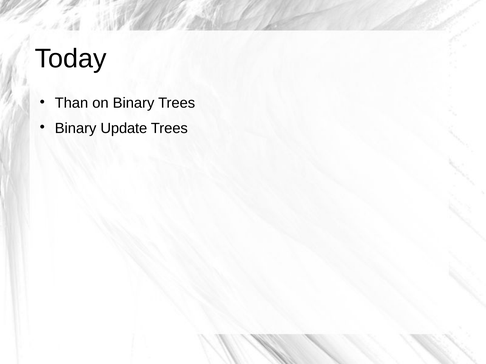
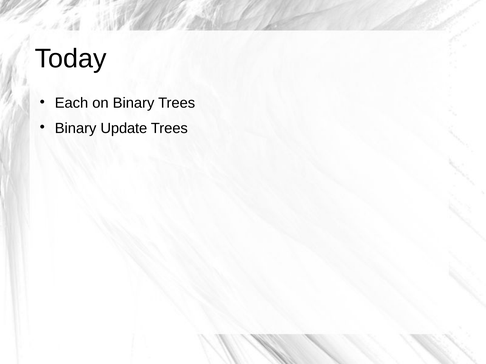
Than: Than -> Each
